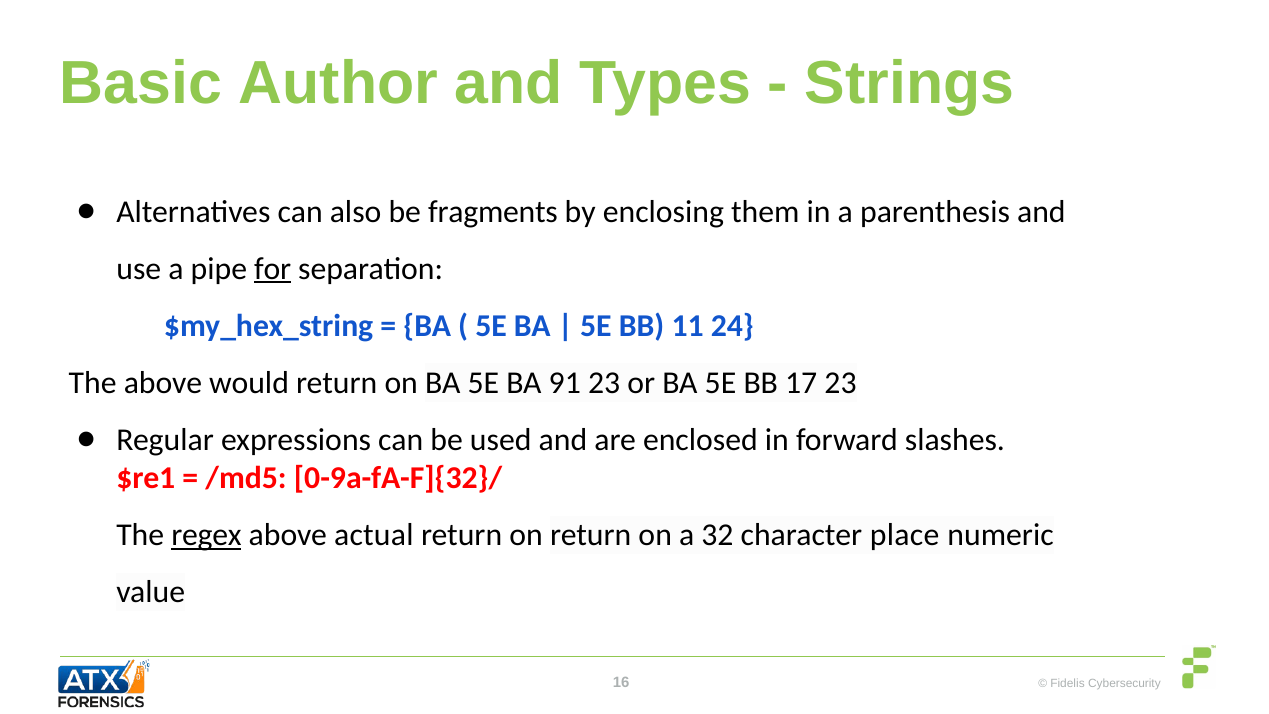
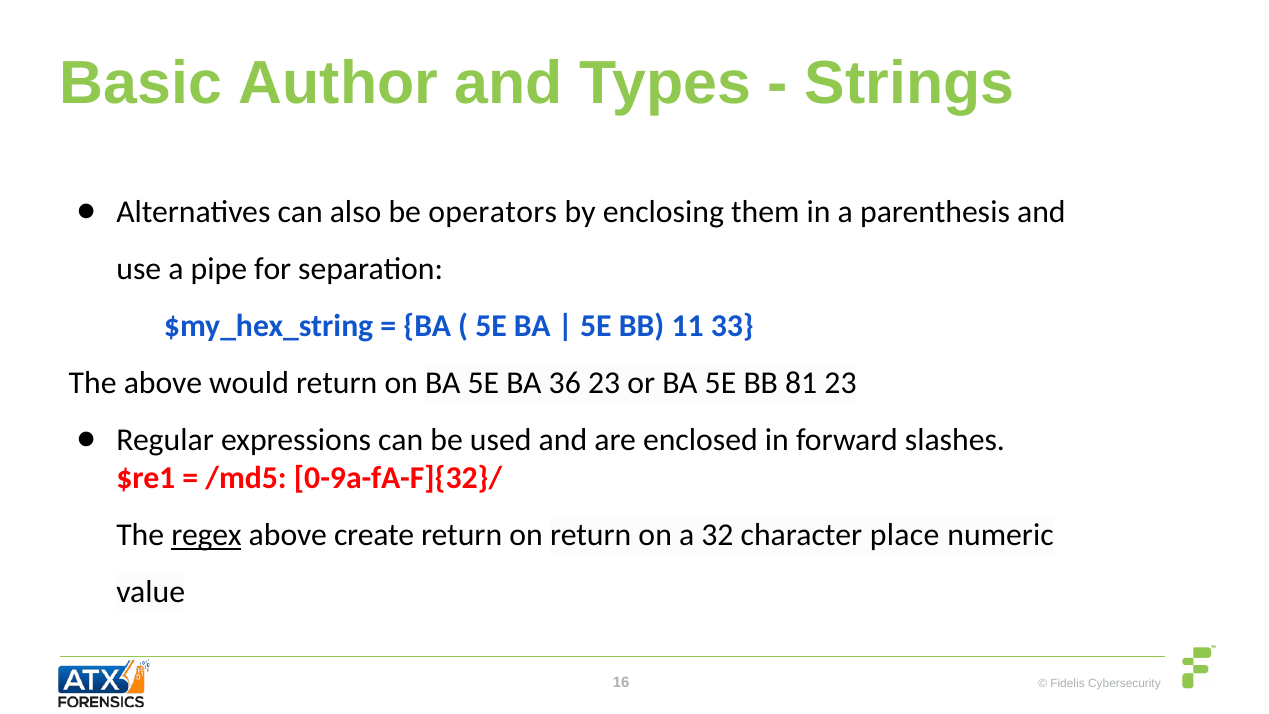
fragments: fragments -> operators
for underline: present -> none
24: 24 -> 33
91: 91 -> 36
17: 17 -> 81
actual: actual -> create
